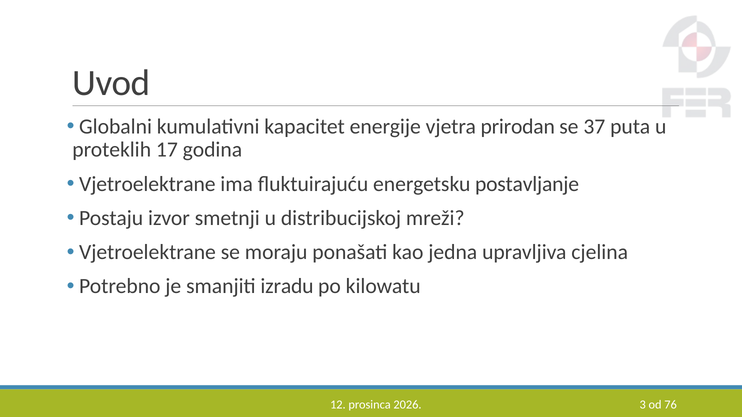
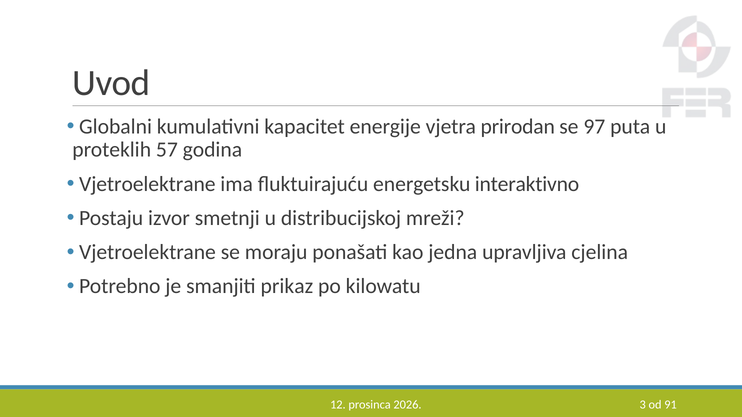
37: 37 -> 97
17: 17 -> 57
postavljanje: postavljanje -> interaktivno
izradu: izradu -> prikaz
76: 76 -> 91
